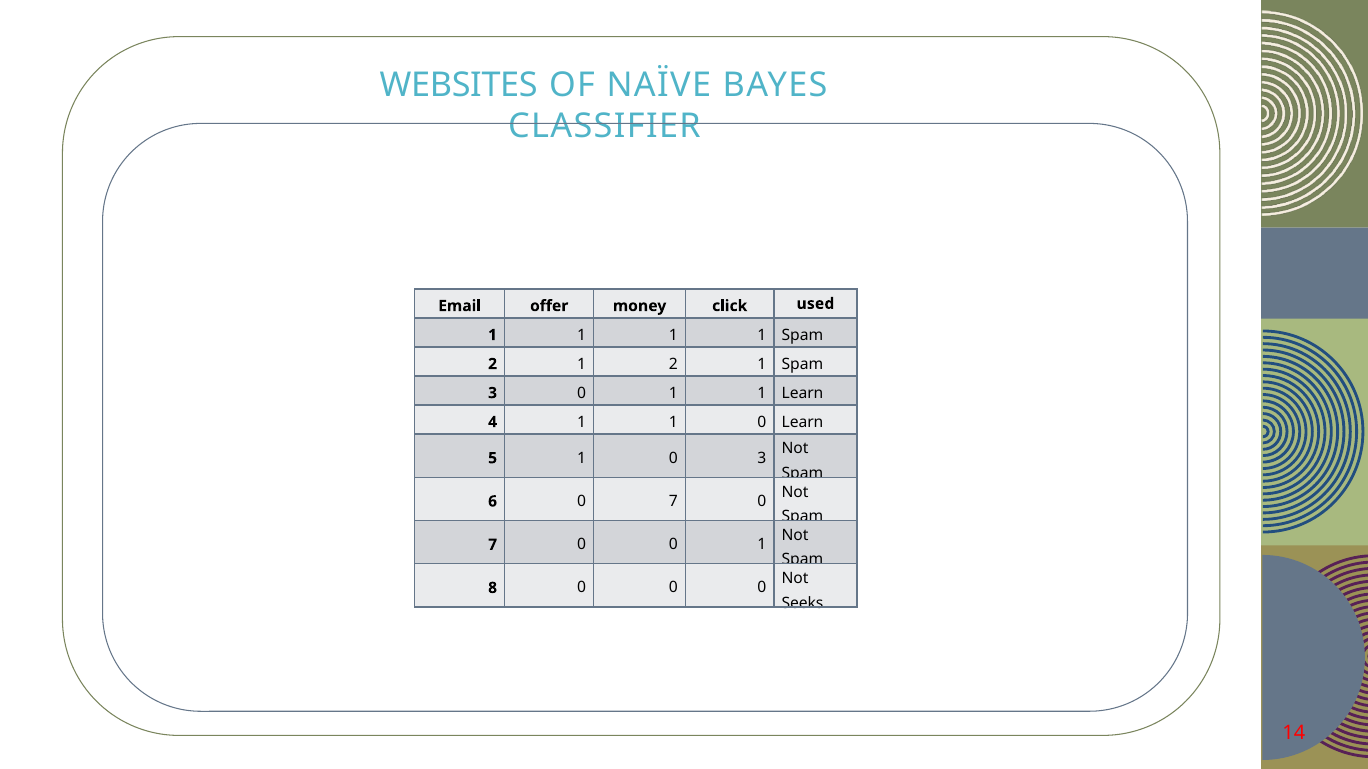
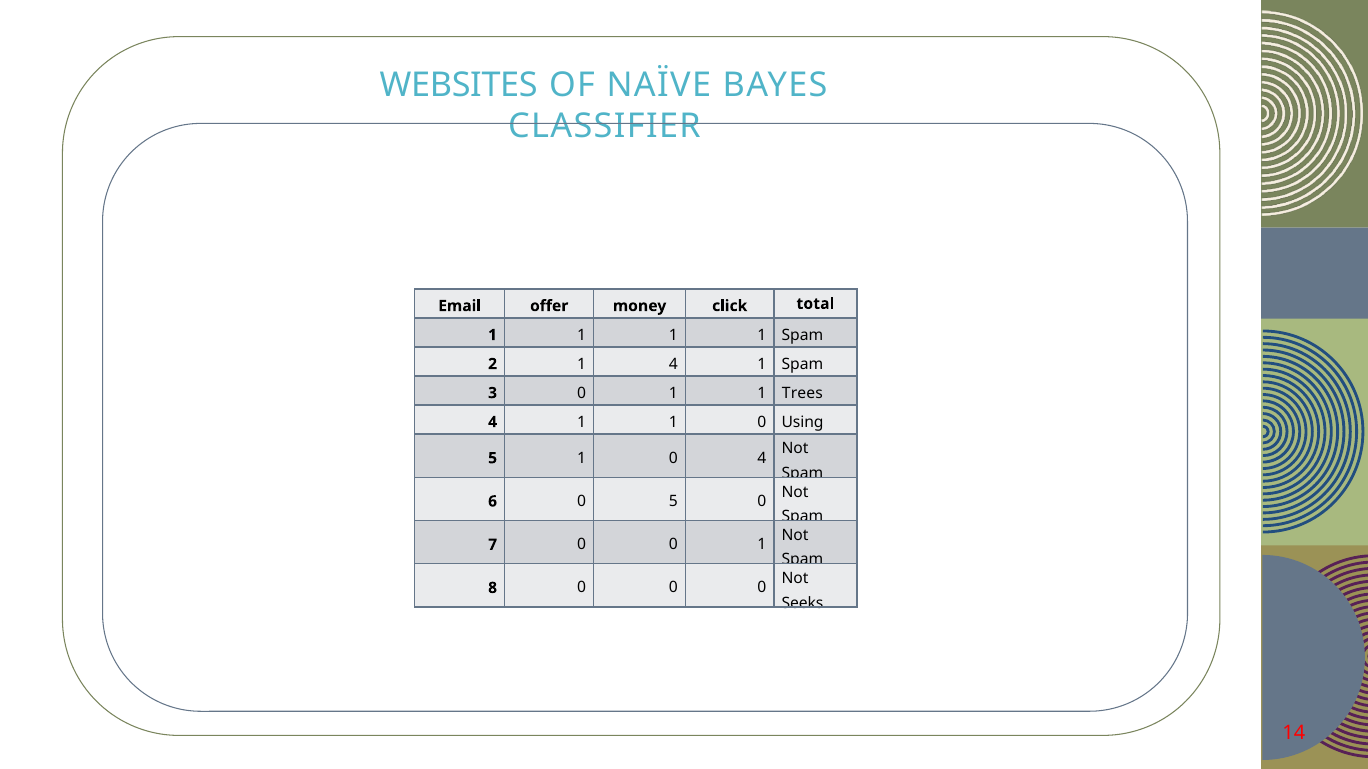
used: used -> total
1 2: 2 -> 4
1 Learn: Learn -> Trees
0 Learn: Learn -> Using
0 3: 3 -> 4
0 7: 7 -> 5
